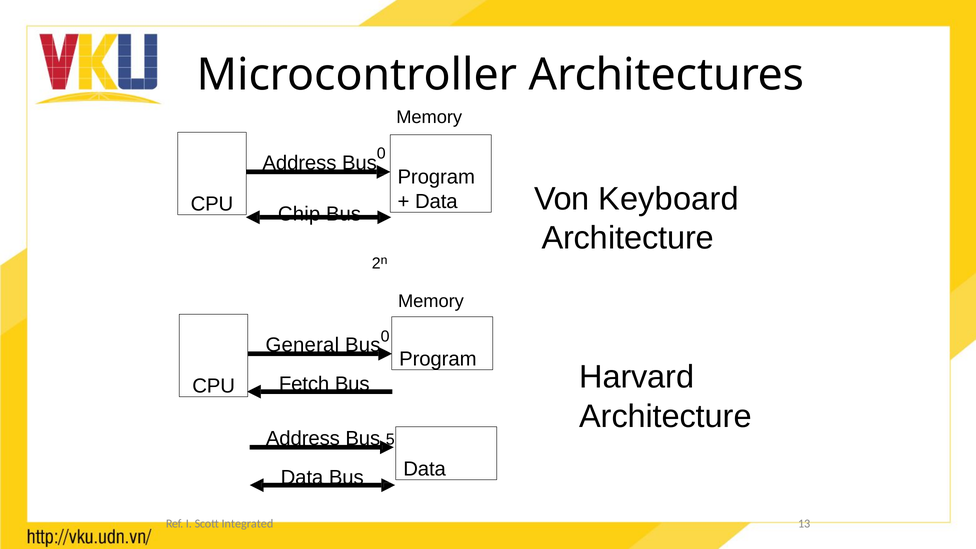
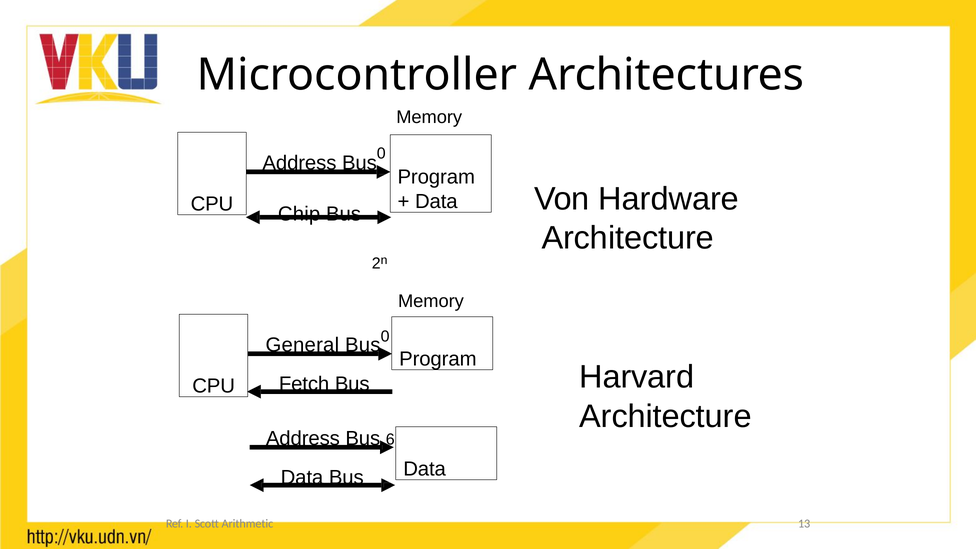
Keyboard: Keyboard -> Hardware
5: 5 -> 6
Integrated: Integrated -> Arithmetic
